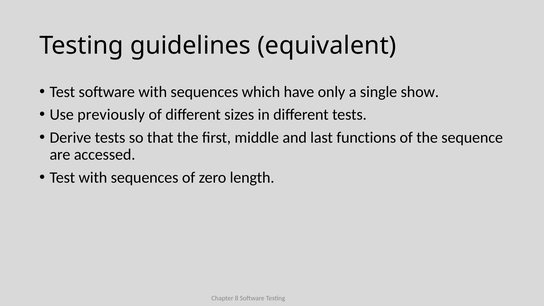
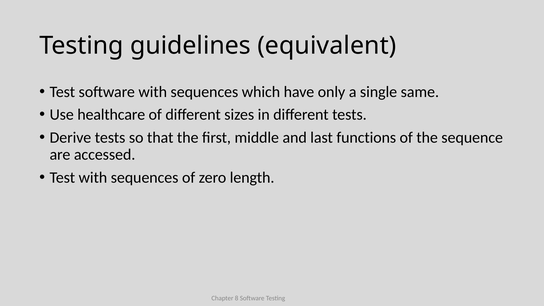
show: show -> same
previously: previously -> healthcare
